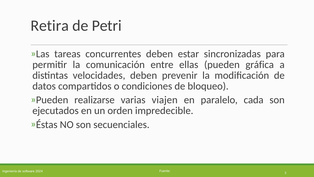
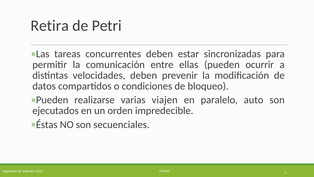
gráfica: gráfica -> ocurrir
cada: cada -> auto
